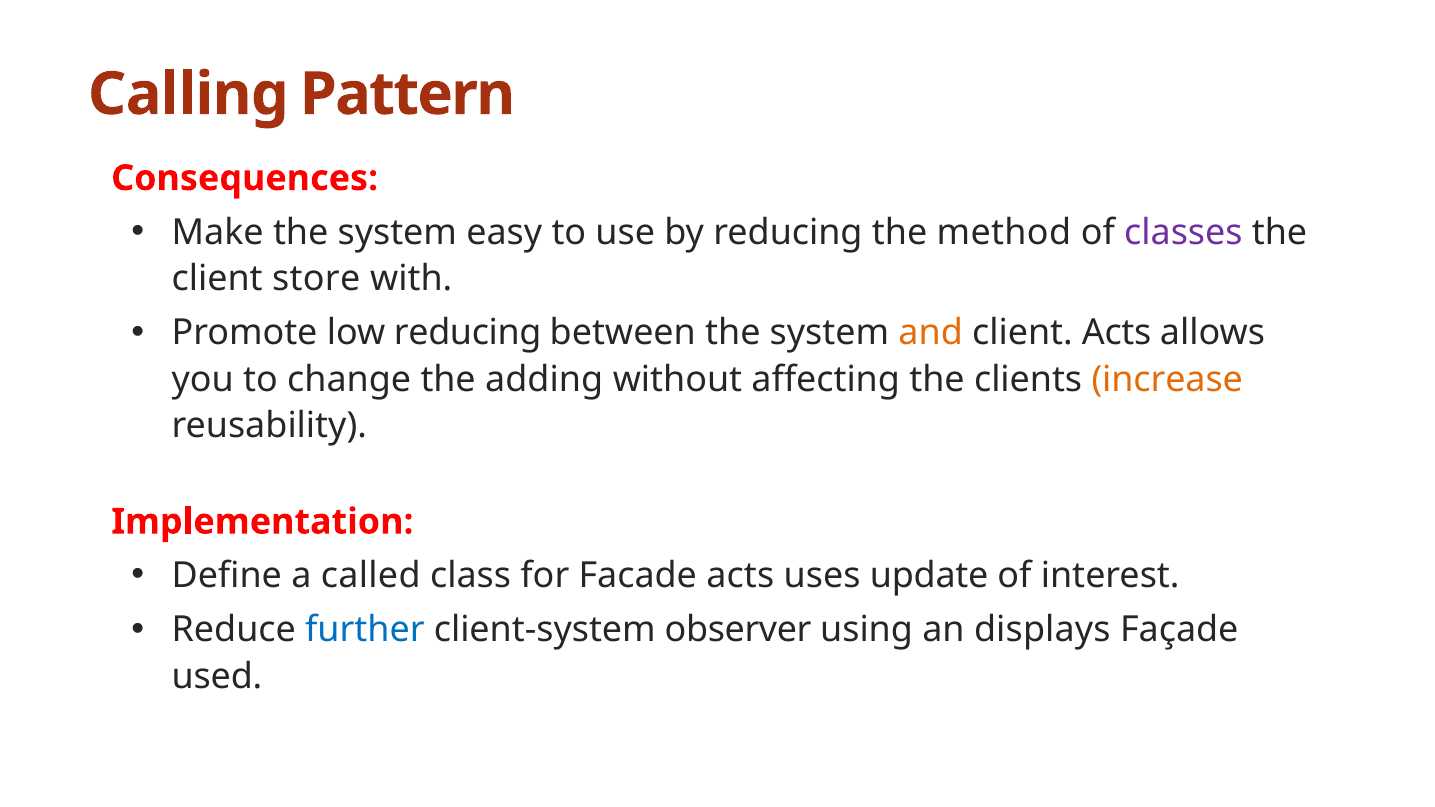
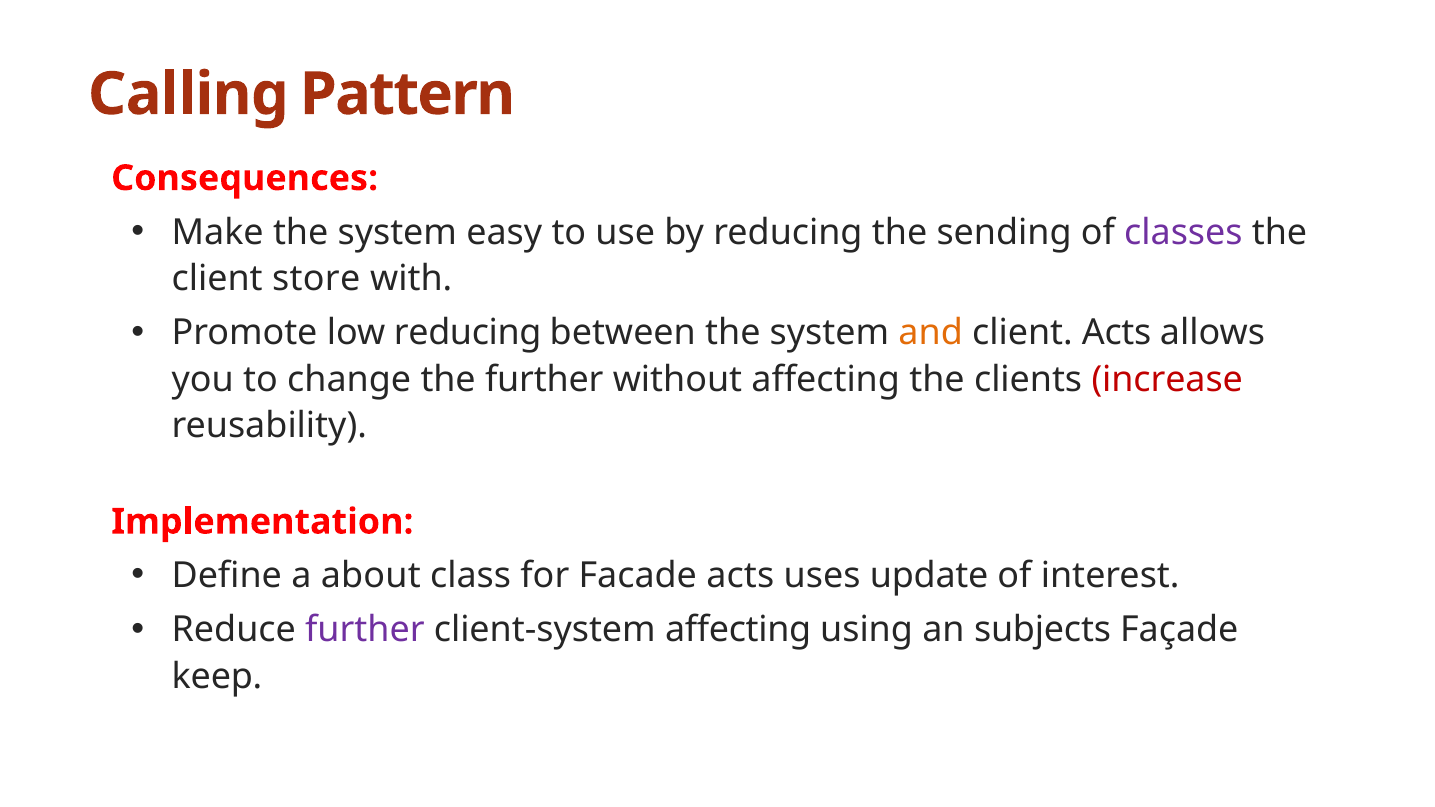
method: method -> sending
the adding: adding -> further
increase colour: orange -> red
called: called -> about
further at (365, 630) colour: blue -> purple
client-system observer: observer -> affecting
displays: displays -> subjects
used: used -> keep
